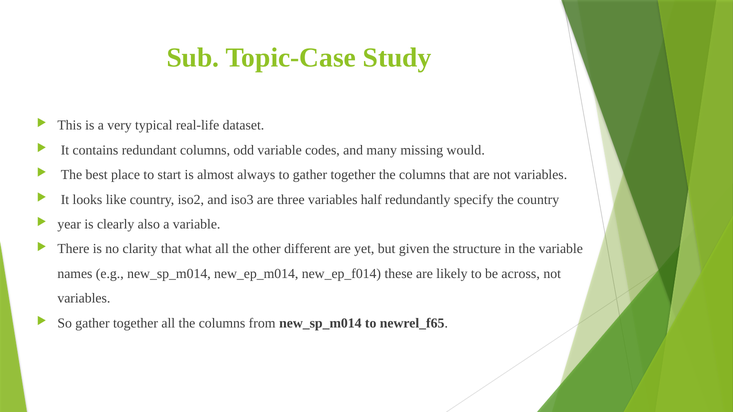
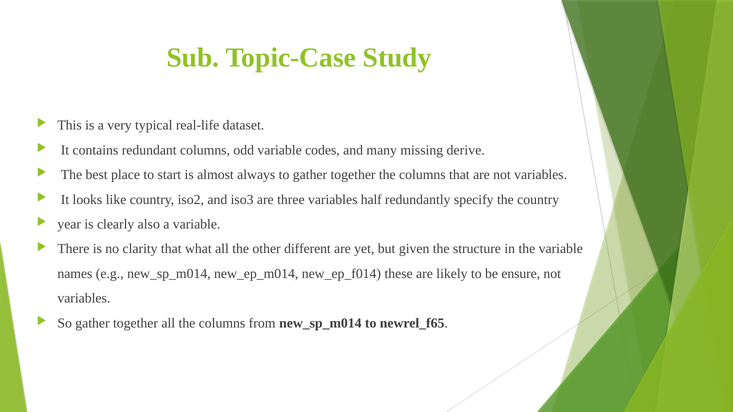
would: would -> derive
across: across -> ensure
